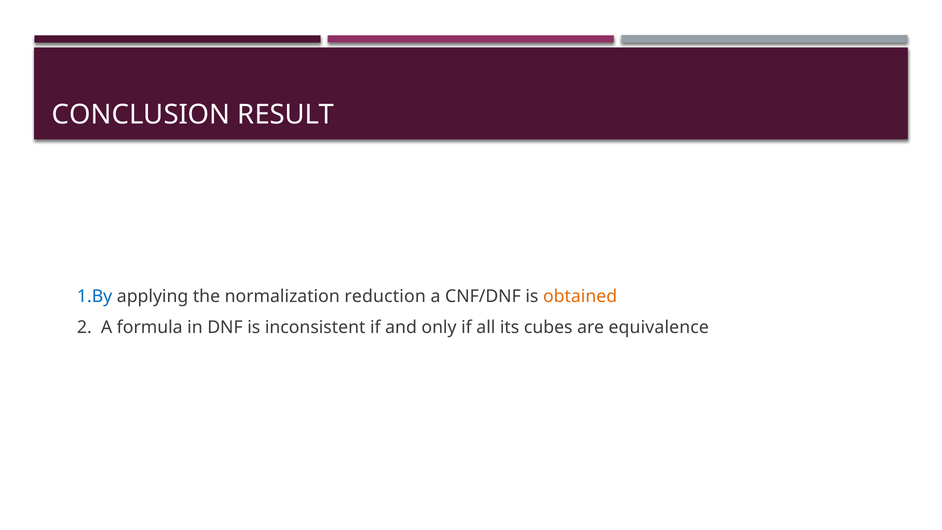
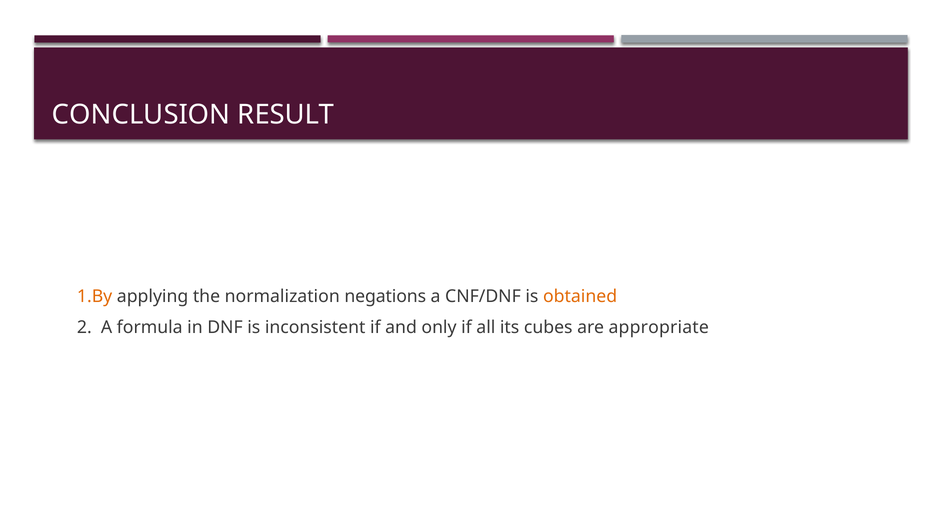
1.By colour: blue -> orange
reduction: reduction -> negations
equivalence: equivalence -> appropriate
